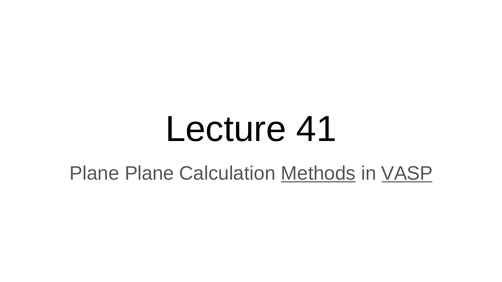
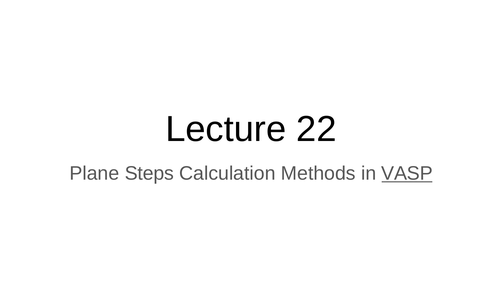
41: 41 -> 22
Plane Plane: Plane -> Steps
Methods underline: present -> none
